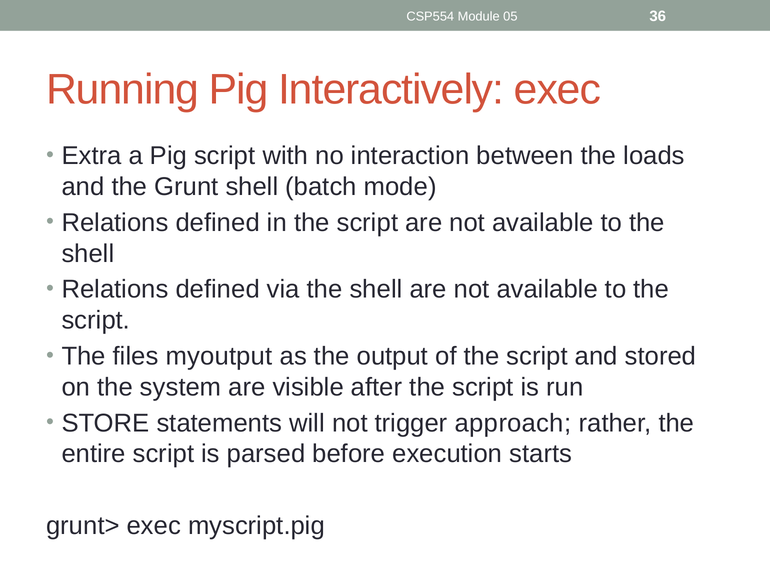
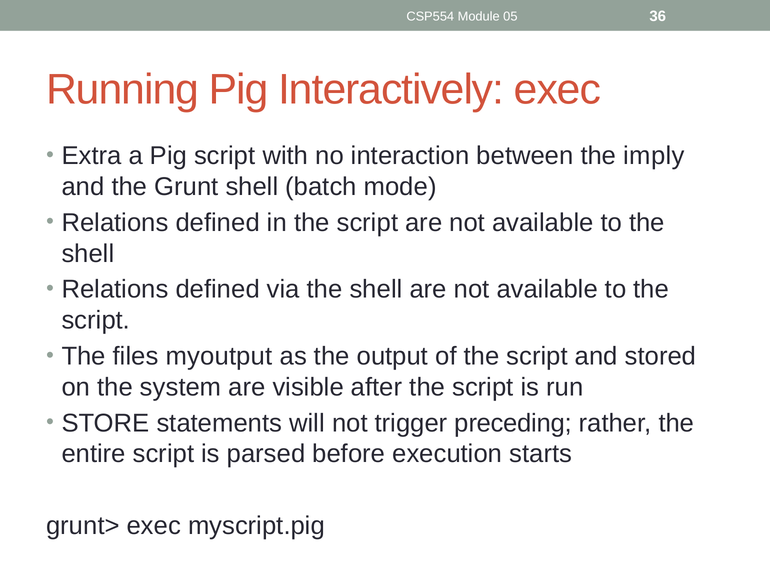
loads: loads -> imply
approach: approach -> preceding
